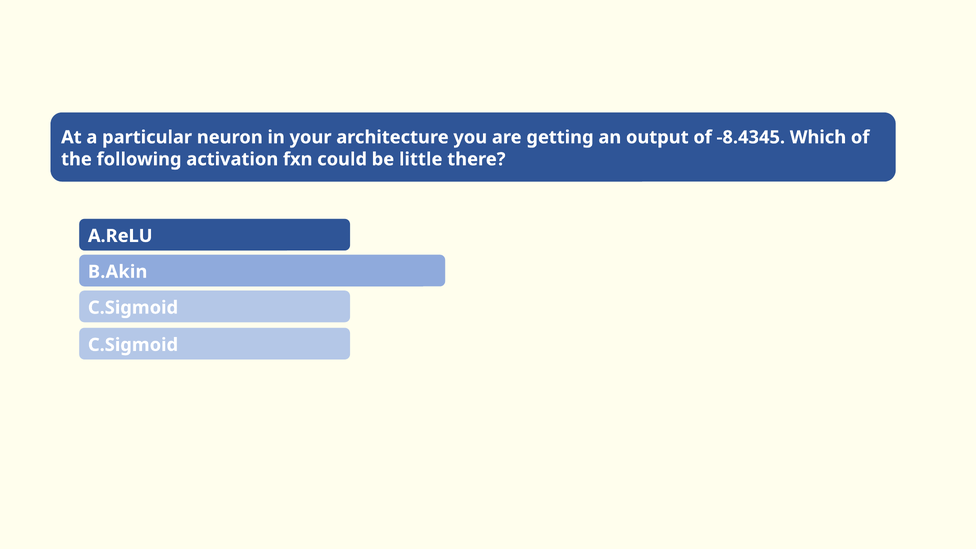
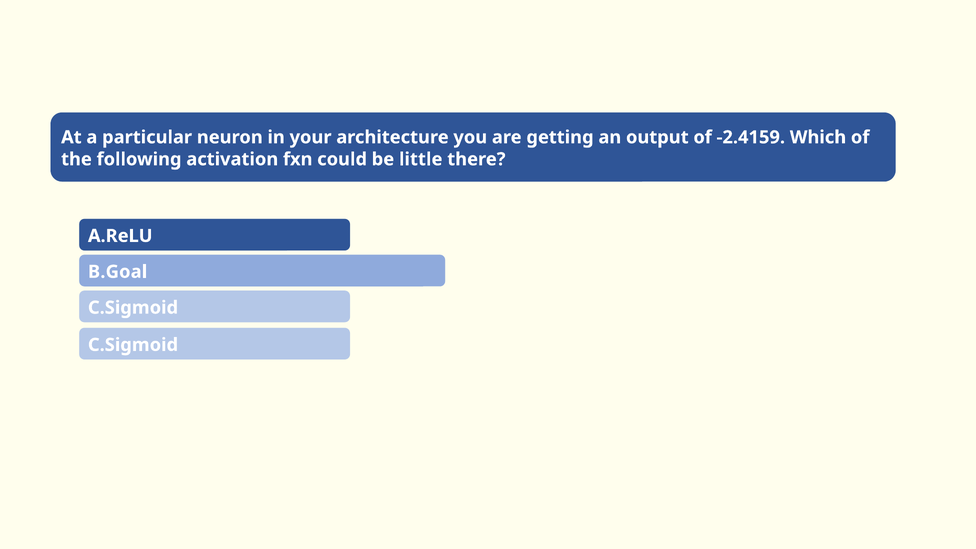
-8.4345: -8.4345 -> -2.4159
B.Akin: B.Akin -> B.Goal
